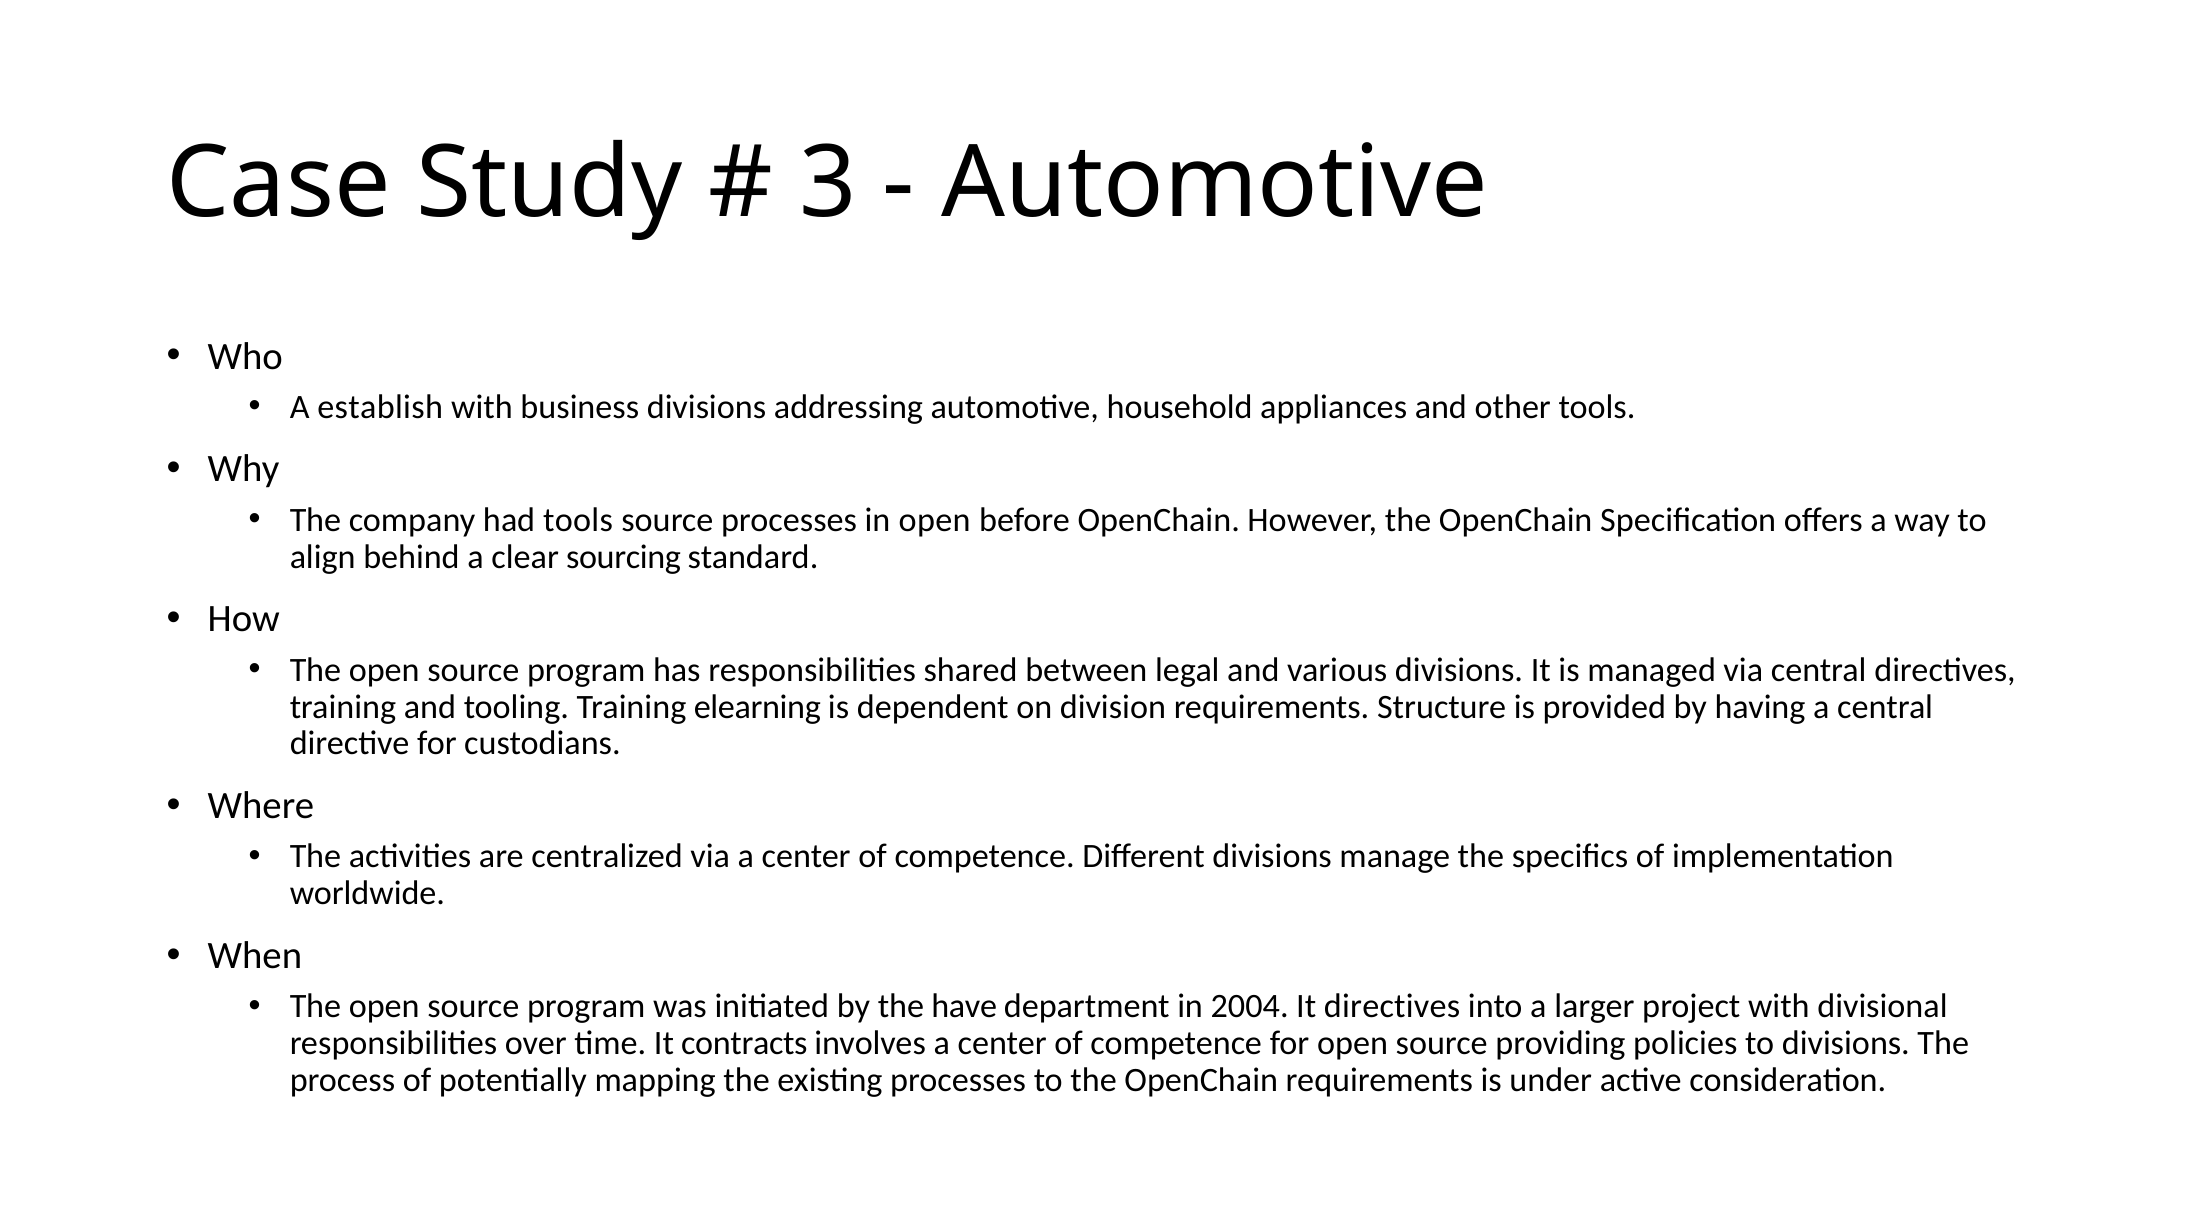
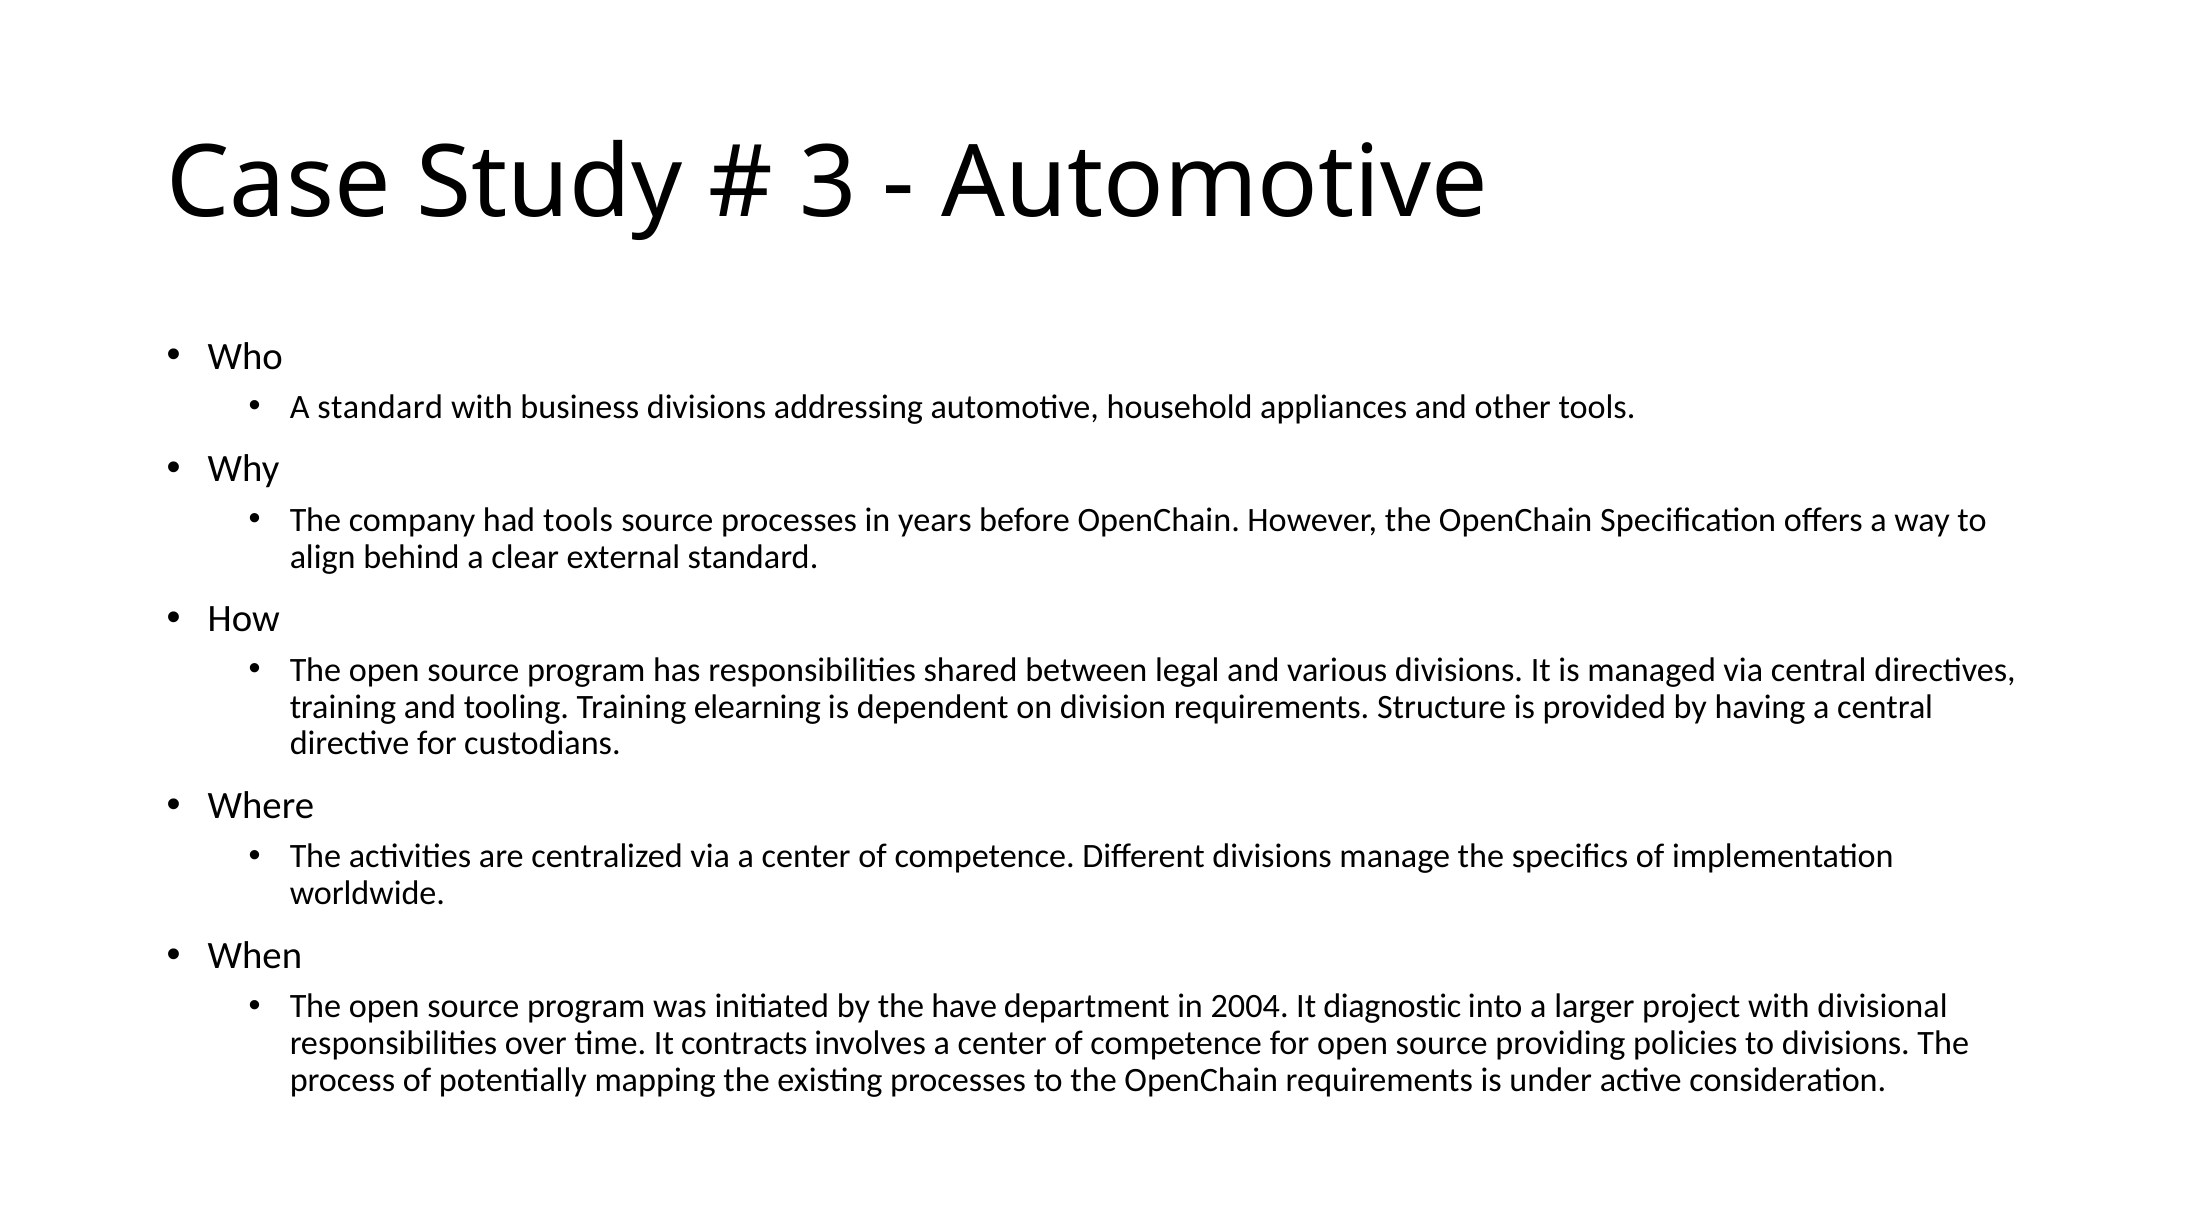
A establish: establish -> standard
in open: open -> years
sourcing: sourcing -> external
It directives: directives -> diagnostic
